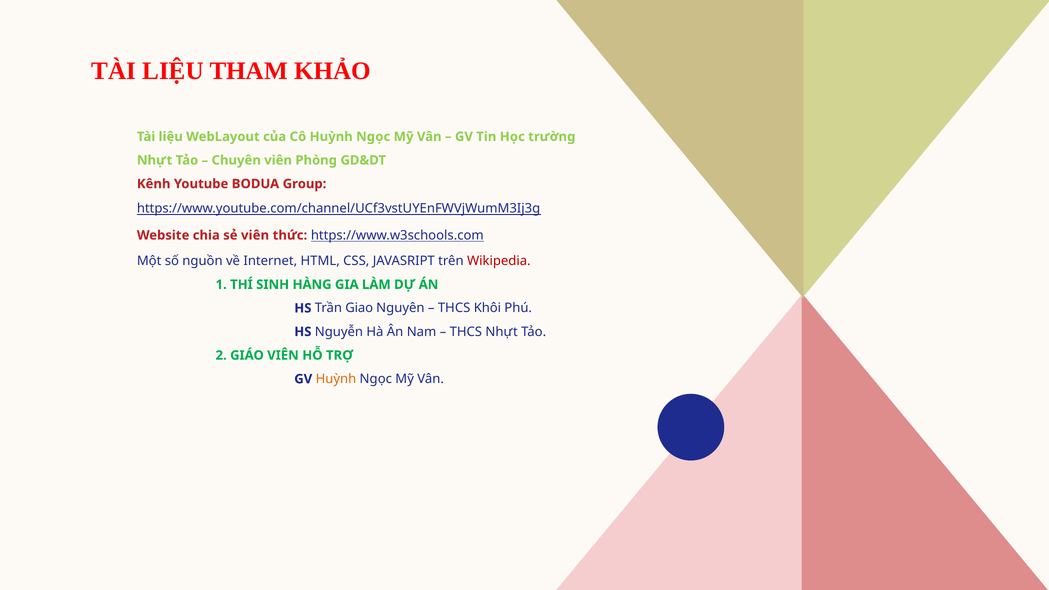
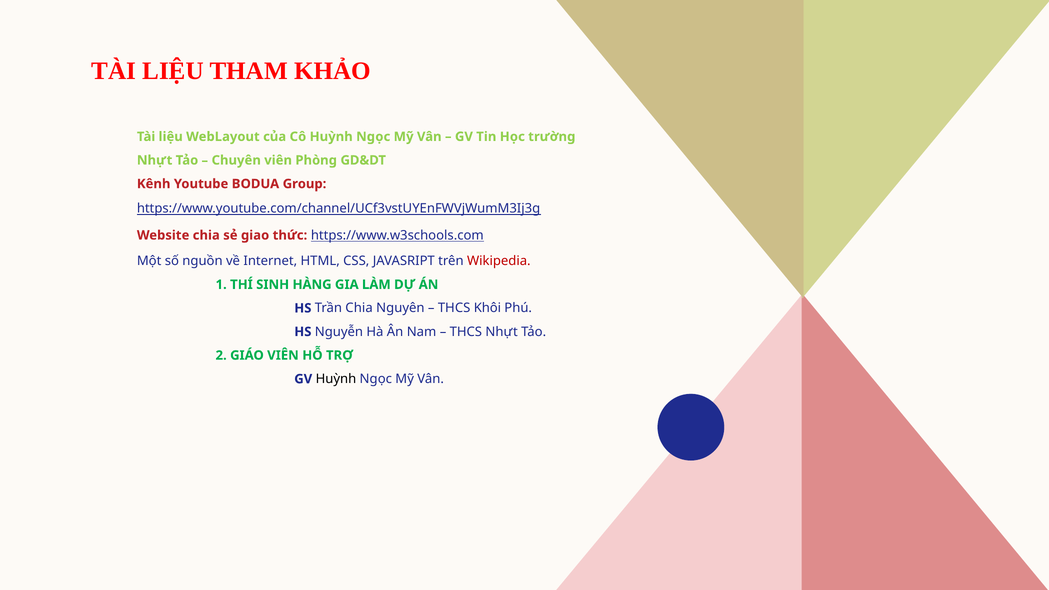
sẻ viên: viên -> giao
Trần Giao: Giao -> Chia
Huỳnh at (336, 379) colour: orange -> black
